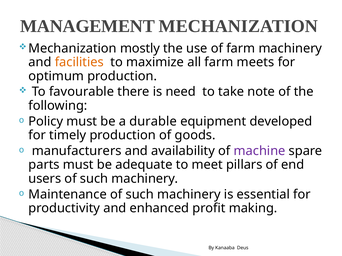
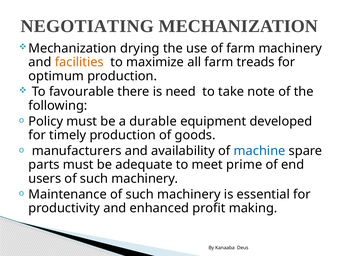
MANAGEMENT: MANAGEMENT -> NEGOTIATING
mostly: mostly -> drying
meets: meets -> treads
machine colour: purple -> blue
pillars: pillars -> prime
